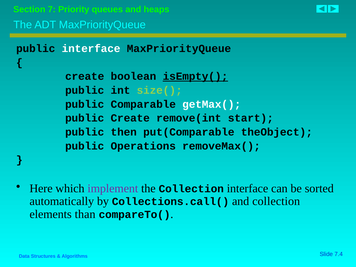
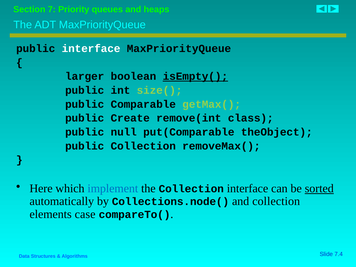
create at (85, 76): create -> larger
getMax( colour: white -> light green
start: start -> class
then: then -> null
public Operations: Operations -> Collection
implement colour: purple -> blue
sorted underline: none -> present
Collections.call(: Collections.call( -> Collections.node(
than: than -> case
